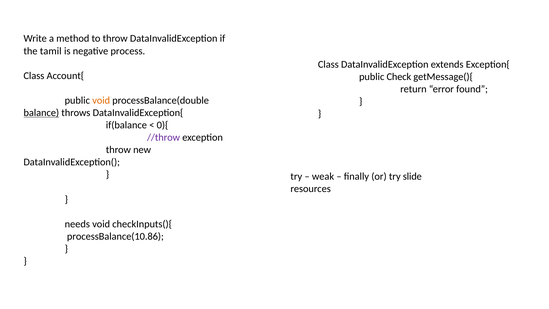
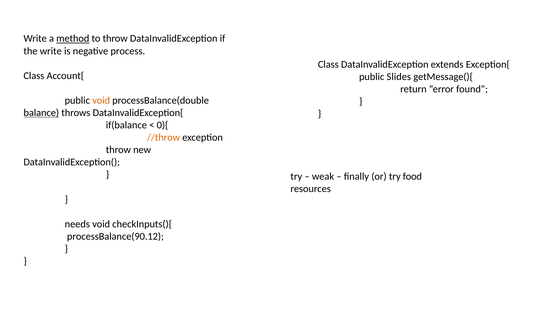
method underline: none -> present
the tamil: tamil -> write
Check: Check -> Slides
//throw colour: purple -> orange
slide: slide -> food
processBalance(10.86: processBalance(10.86 -> processBalance(90.12
